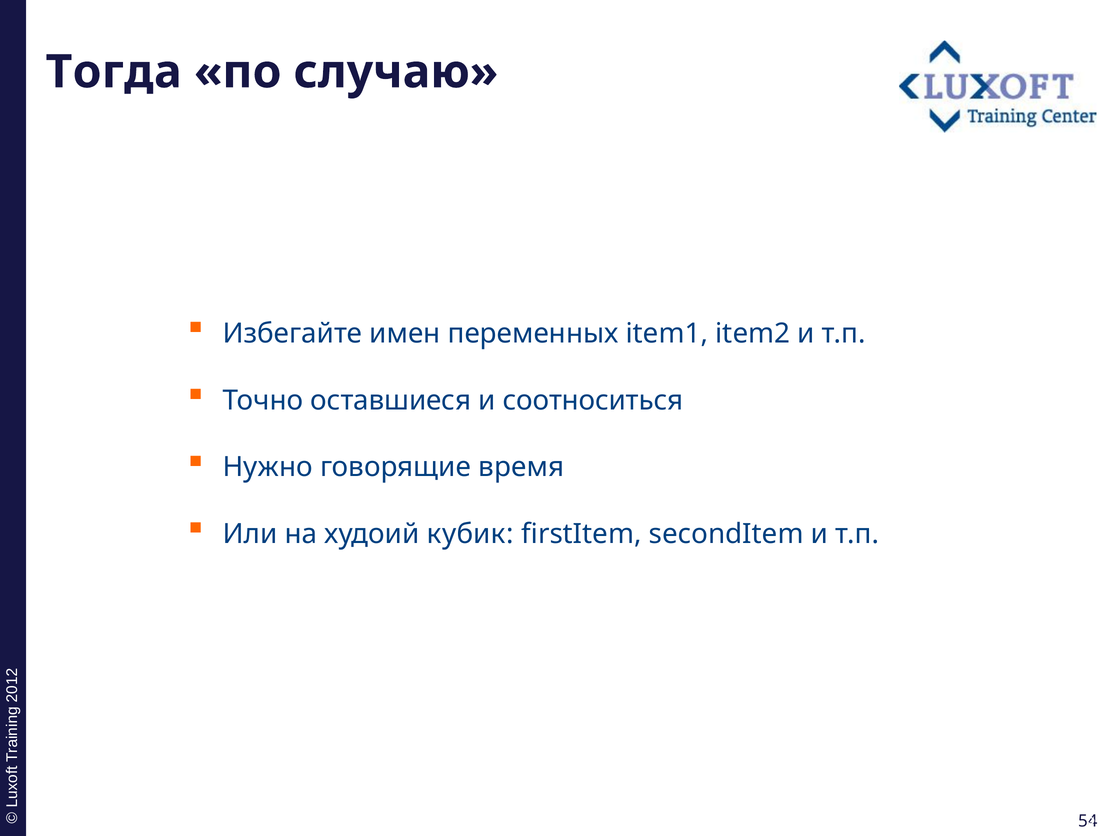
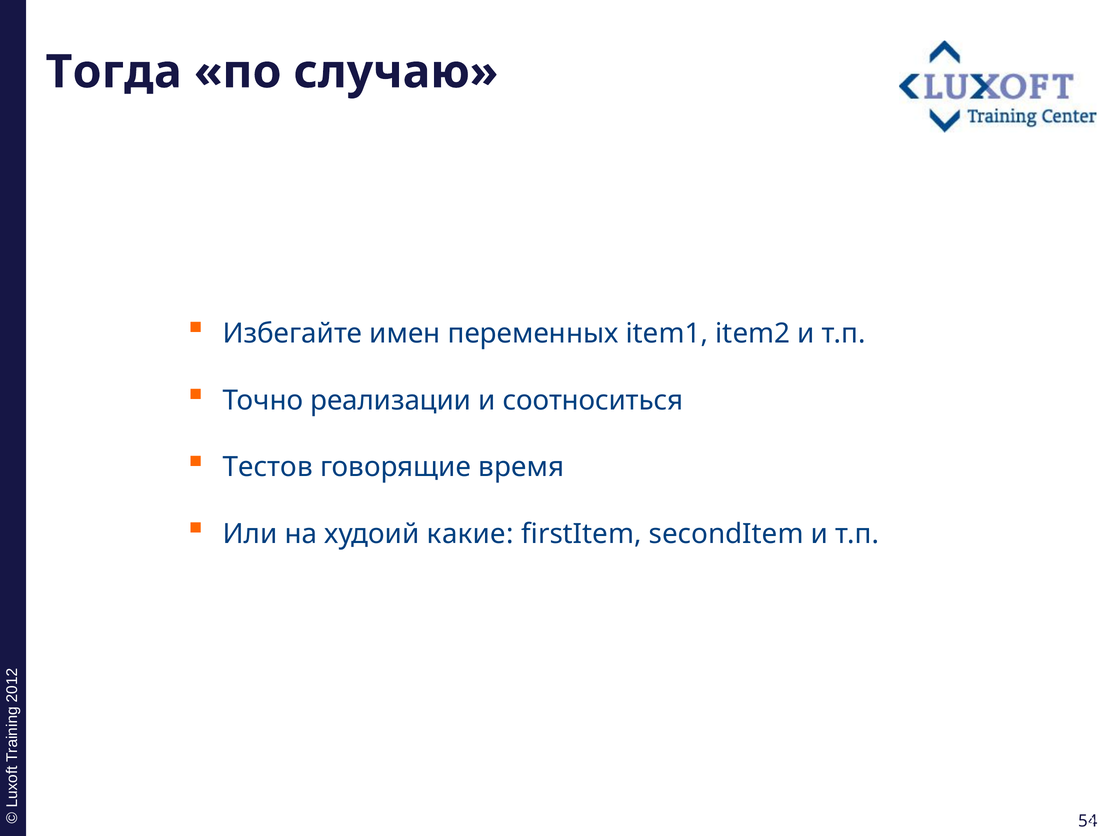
оставшиеся: оставшиеся -> реализации
Нужно: Нужно -> Тестов
кубик: кубик -> какие
